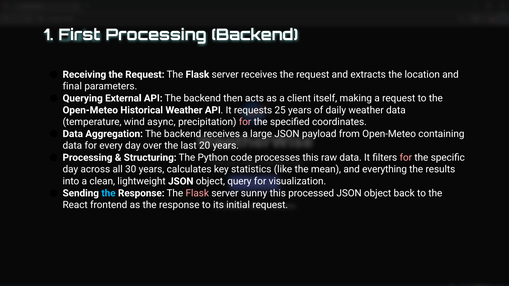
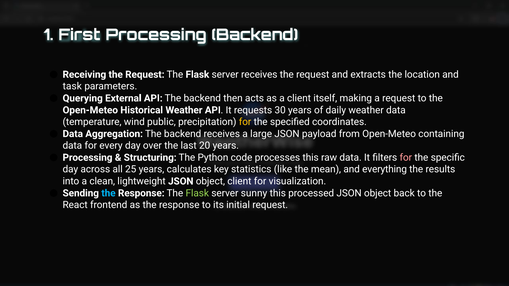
final: final -> task
25: 25 -> 30
async: async -> public
for at (245, 122) colour: pink -> yellow
30: 30 -> 25
object query: query -> client
Flask at (197, 193) colour: pink -> light green
